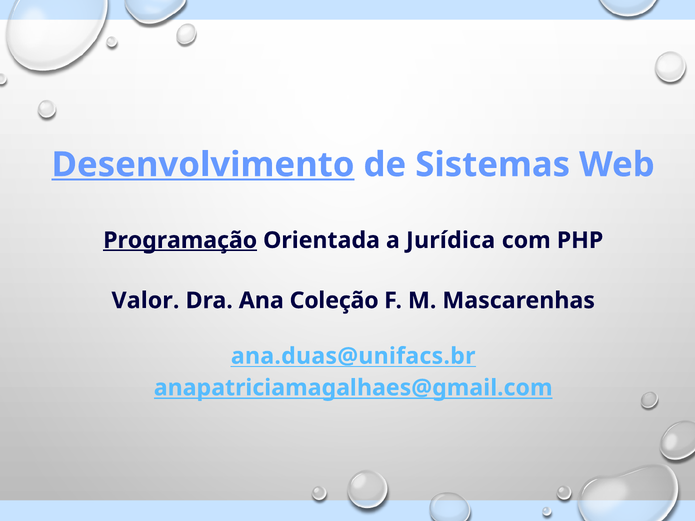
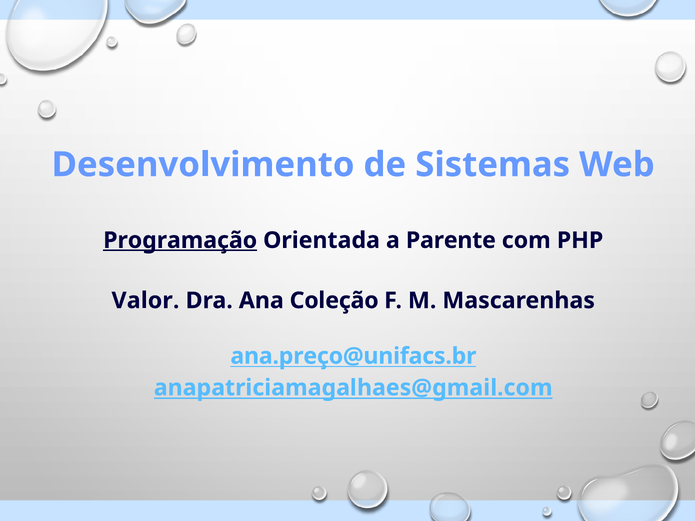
Desenvolvimento underline: present -> none
Jurídica: Jurídica -> Parente
ana.duas@unifacs.br: ana.duas@unifacs.br -> ana.preço@unifacs.br
